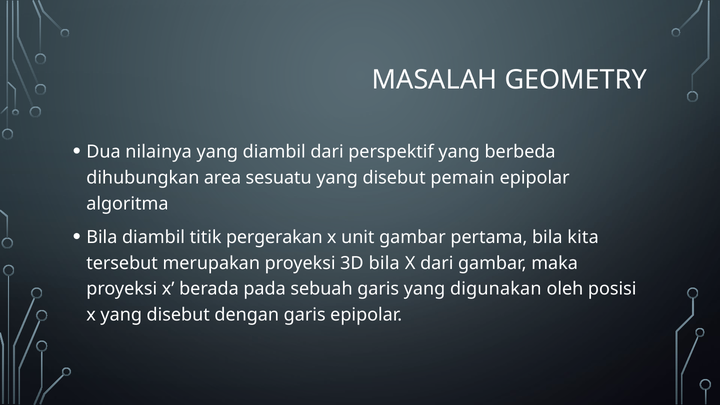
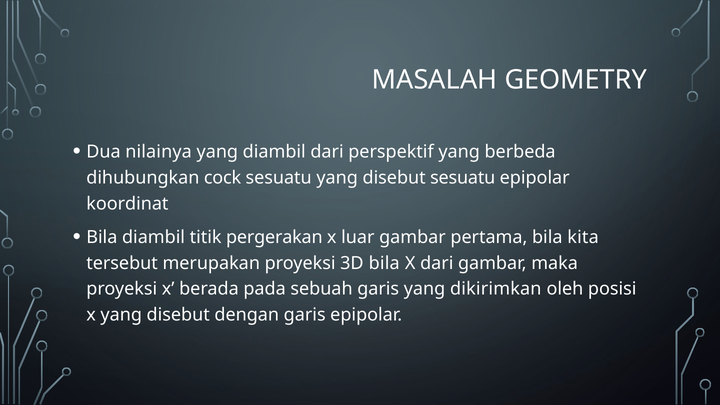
area: area -> cock
disebut pemain: pemain -> sesuatu
algoritma: algoritma -> koordinat
unit: unit -> luar
digunakan: digunakan -> dikirimkan
